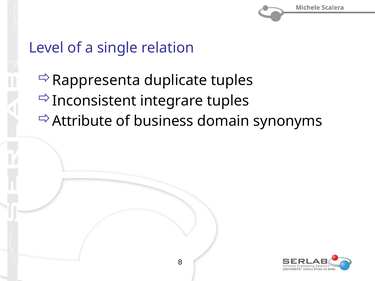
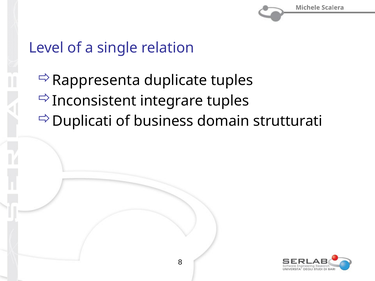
Attribute: Attribute -> Duplicati
synonyms: synonyms -> strutturati
